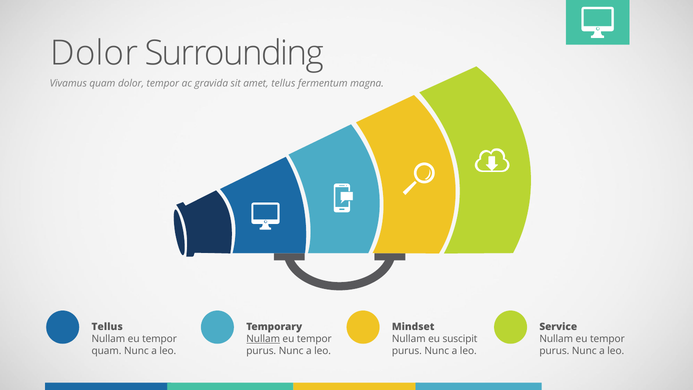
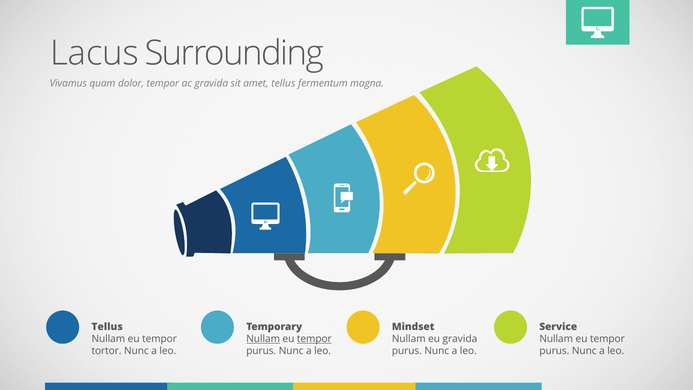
Dolor at (94, 53): Dolor -> Lacus
tempor at (314, 339) underline: none -> present
eu suscipit: suscipit -> gravida
quam at (106, 351): quam -> tortor
